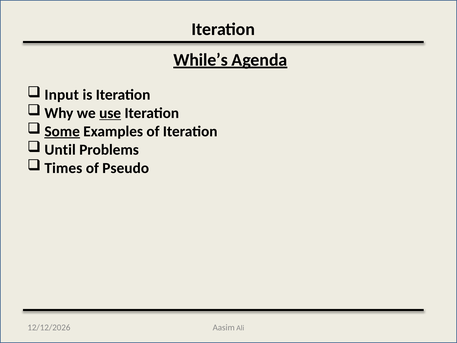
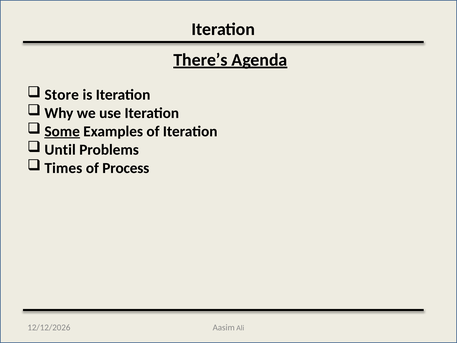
While’s: While’s -> There’s
Input: Input -> Store
use underline: present -> none
Pseudo: Pseudo -> Process
